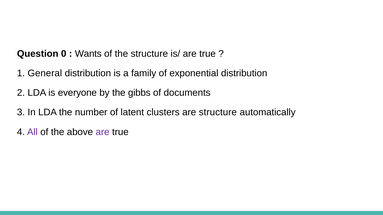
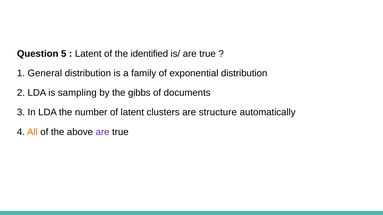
0: 0 -> 5
Wants at (88, 54): Wants -> Latent
the structure: structure -> identified
everyone: everyone -> sampling
All colour: purple -> orange
